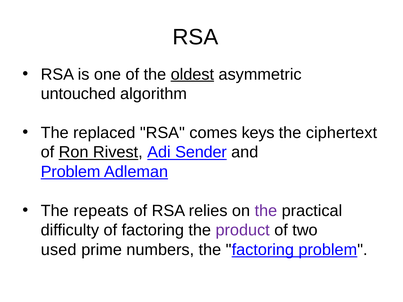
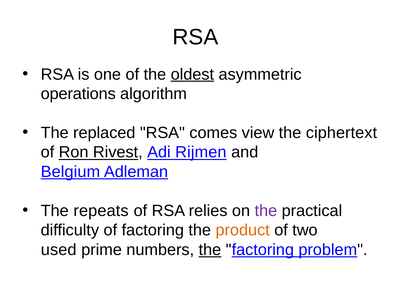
untouched: untouched -> operations
keys: keys -> view
Sender: Sender -> Rijmen
Problem at (71, 172): Problem -> Belgium
product colour: purple -> orange
the at (210, 250) underline: none -> present
